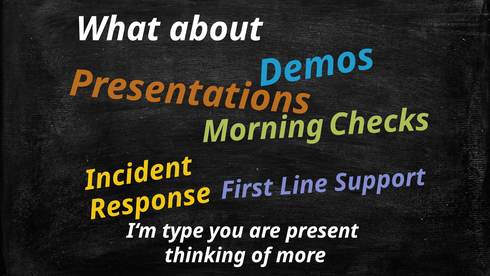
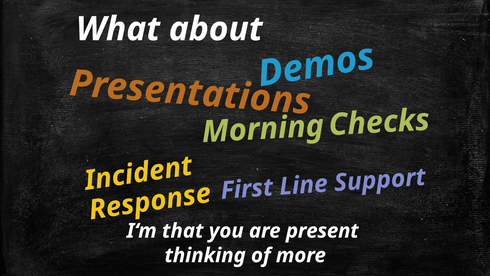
type: type -> that
